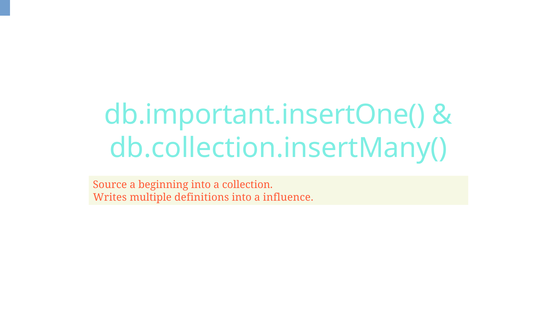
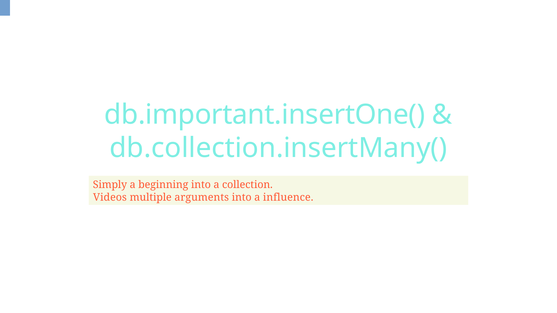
Source: Source -> Simply
Writes: Writes -> Videos
definitions: definitions -> arguments
